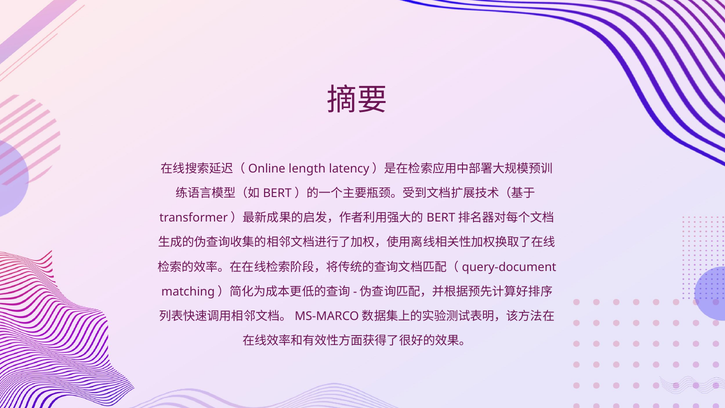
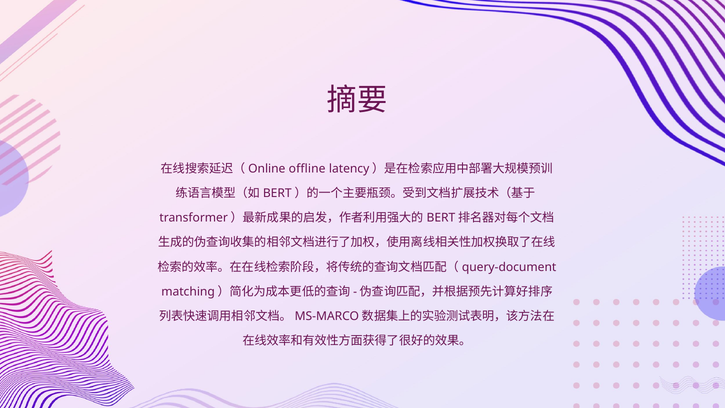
length: length -> offline
